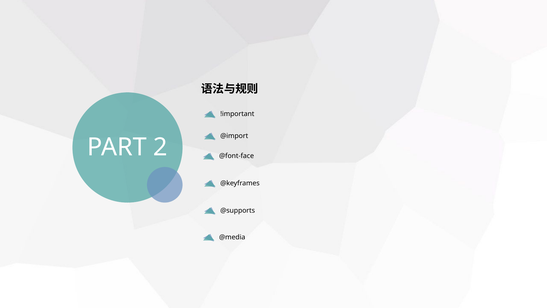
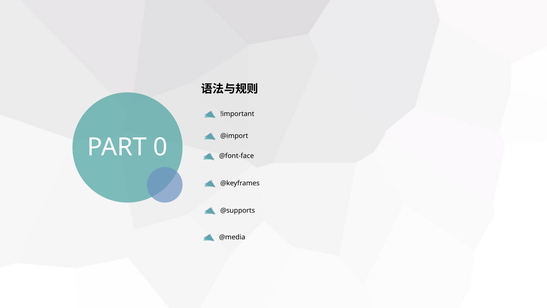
2: 2 -> 0
